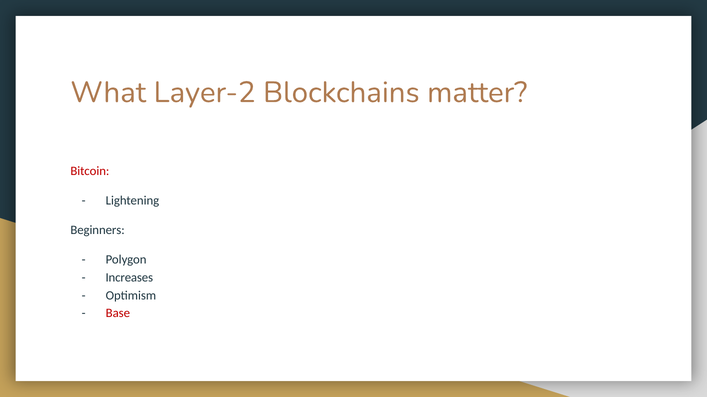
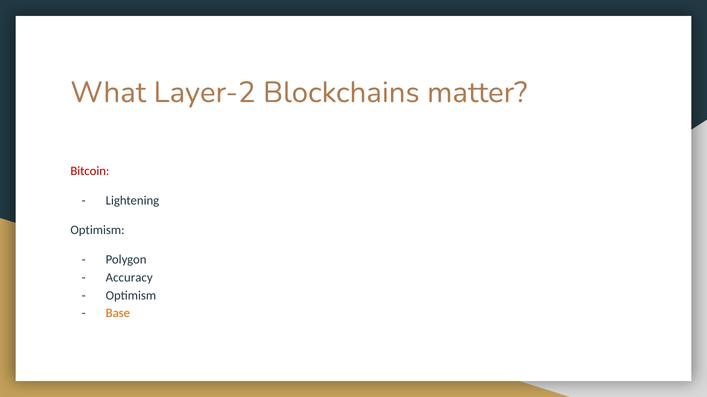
Beginners at (98, 231): Beginners -> Optimism
Increases: Increases -> Accuracy
Base colour: red -> orange
